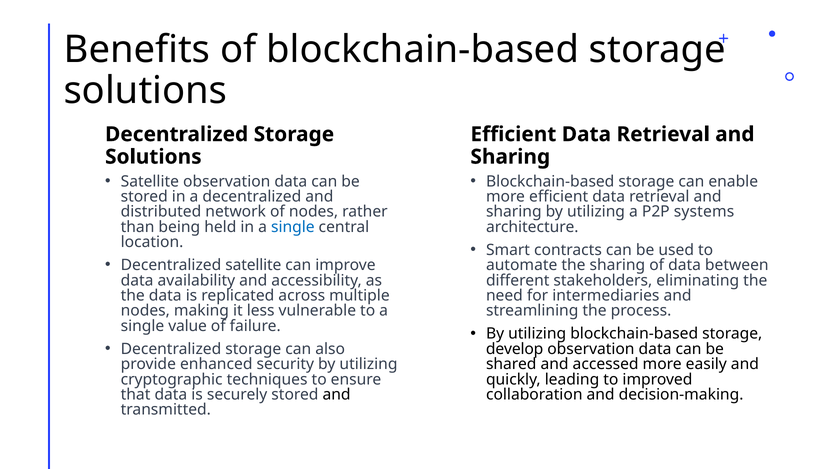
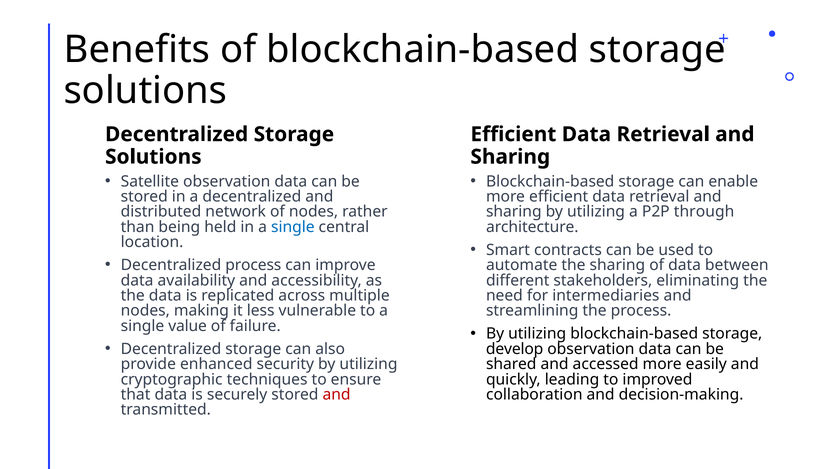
systems: systems -> through
Decentralized satellite: satellite -> process
and at (337, 395) colour: black -> red
